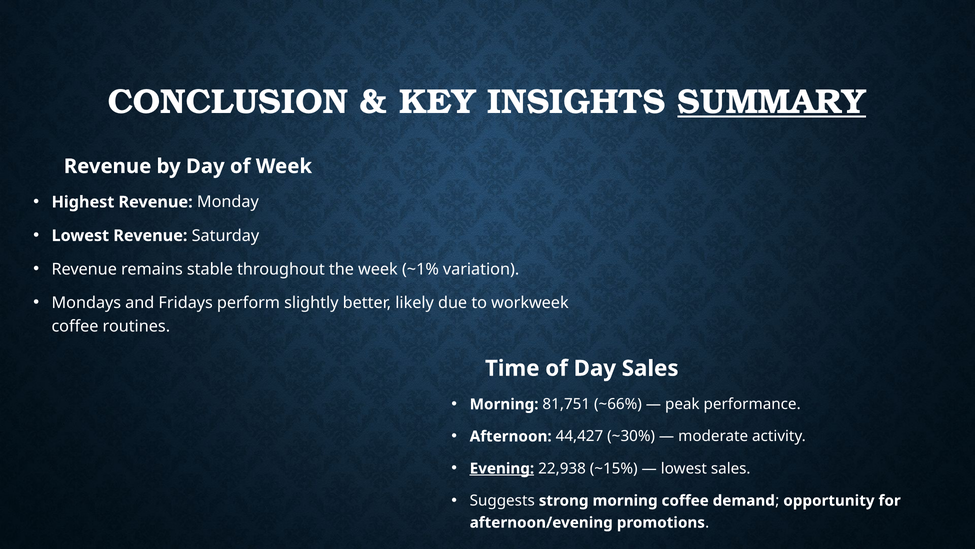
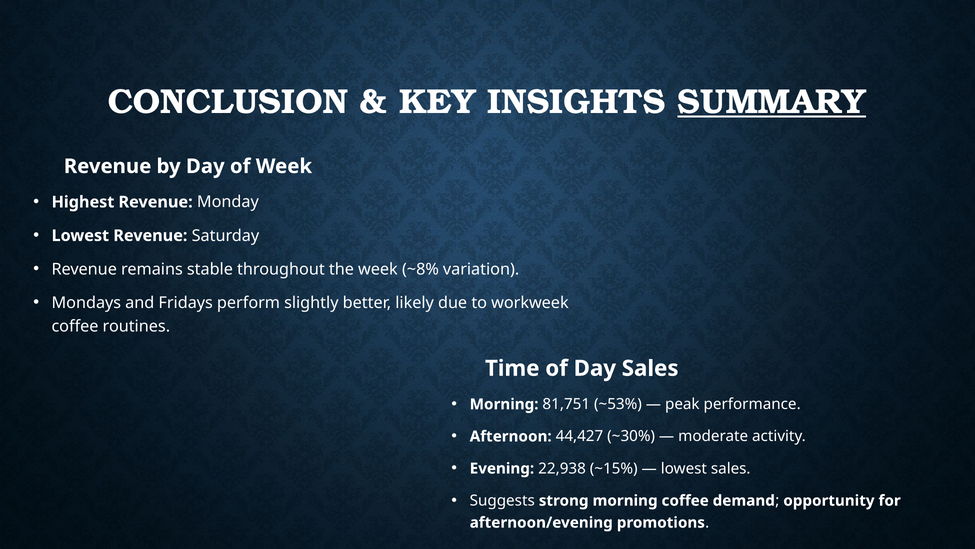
~1%: ~1% -> ~8%
~66%: ~66% -> ~53%
Evening underline: present -> none
